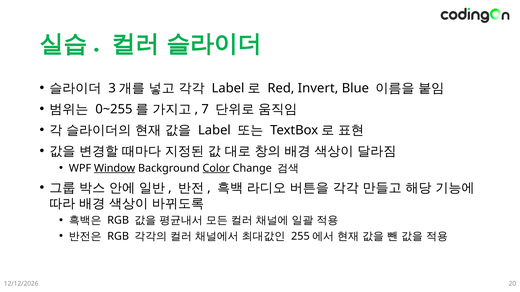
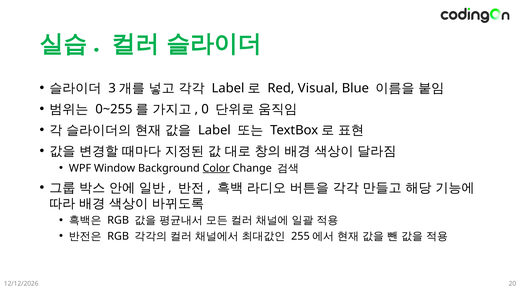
Invert: Invert -> Visual
7: 7 -> 0
Window underline: present -> none
